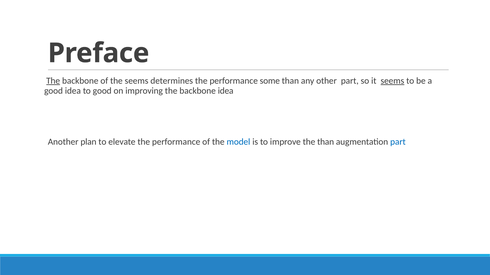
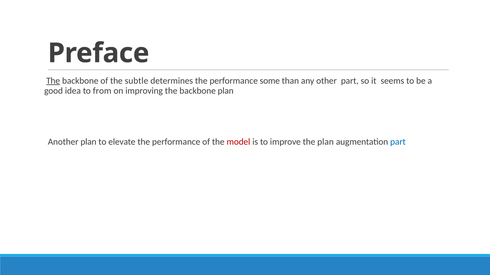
the seems: seems -> subtle
seems at (392, 81) underline: present -> none
to good: good -> from
backbone idea: idea -> plan
model colour: blue -> red
the than: than -> plan
